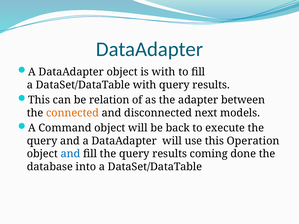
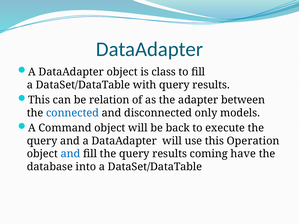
is with: with -> class
connected colour: orange -> blue
next: next -> only
done: done -> have
